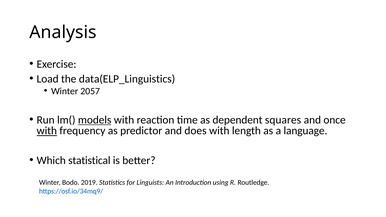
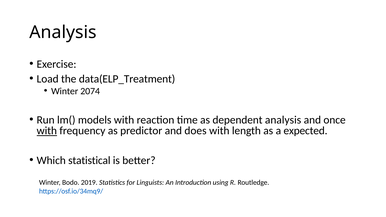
data(ELP_Linguistics: data(ELP_Linguistics -> data(ELP_Treatment
2057: 2057 -> 2074
models underline: present -> none
dependent squares: squares -> analysis
language: language -> expected
